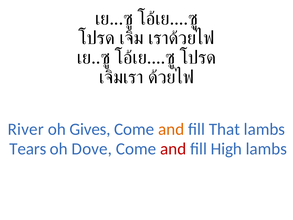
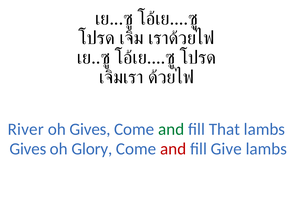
and at (171, 129) colour: orange -> green
Tears at (28, 149): Tears -> Gives
Dove: Dove -> Glory
High: High -> Give
